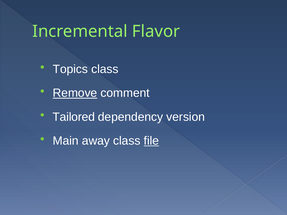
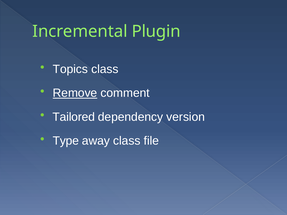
Flavor: Flavor -> Plugin
Main: Main -> Type
file underline: present -> none
